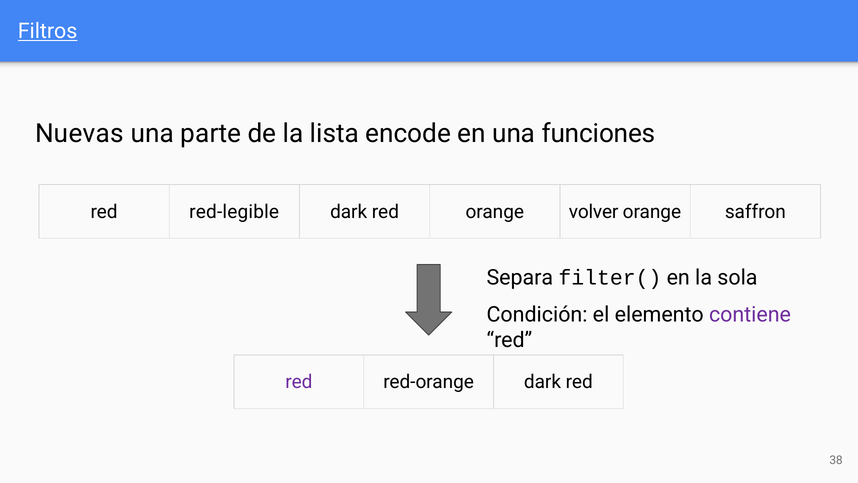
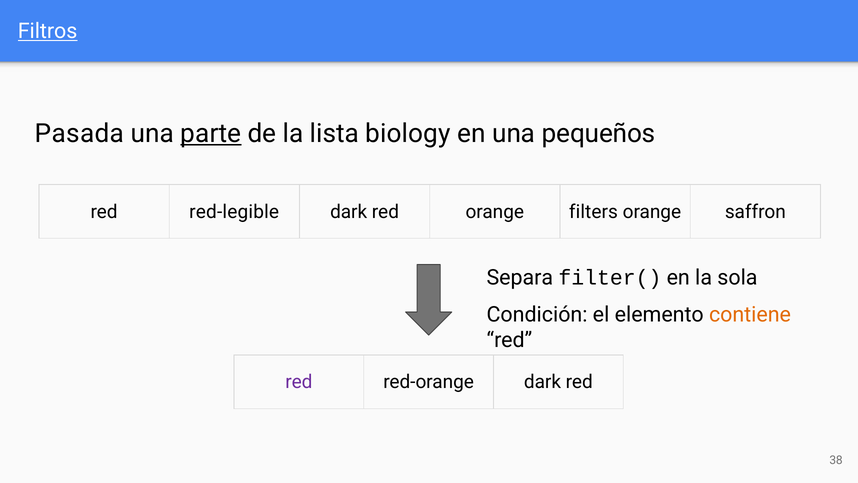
Nuevas: Nuevas -> Pasada
parte underline: none -> present
encode: encode -> biology
funciones: funciones -> pequeños
volver: volver -> filters
contiene colour: purple -> orange
